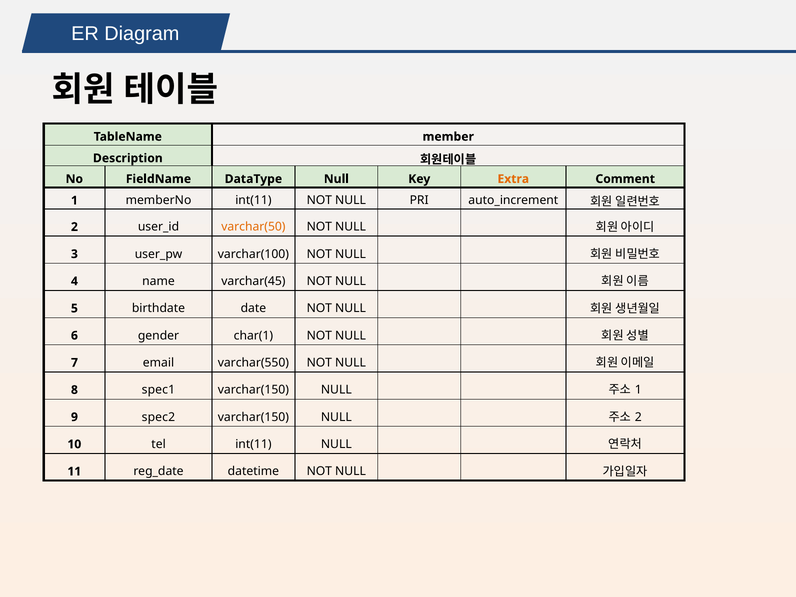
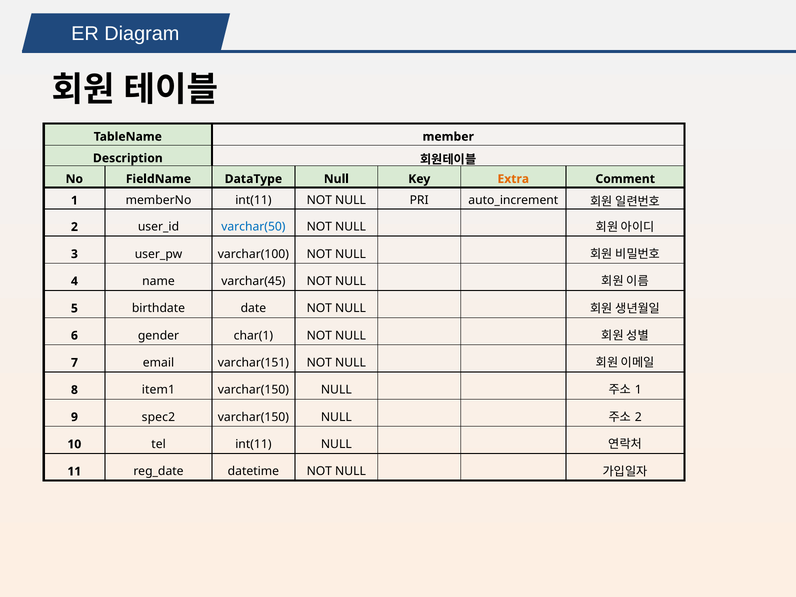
varchar(50 colour: orange -> blue
varchar(550: varchar(550 -> varchar(151
spec1: spec1 -> item1
